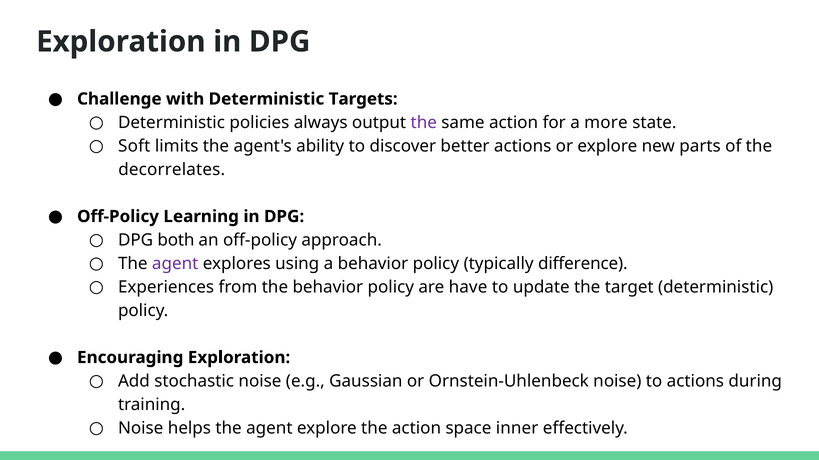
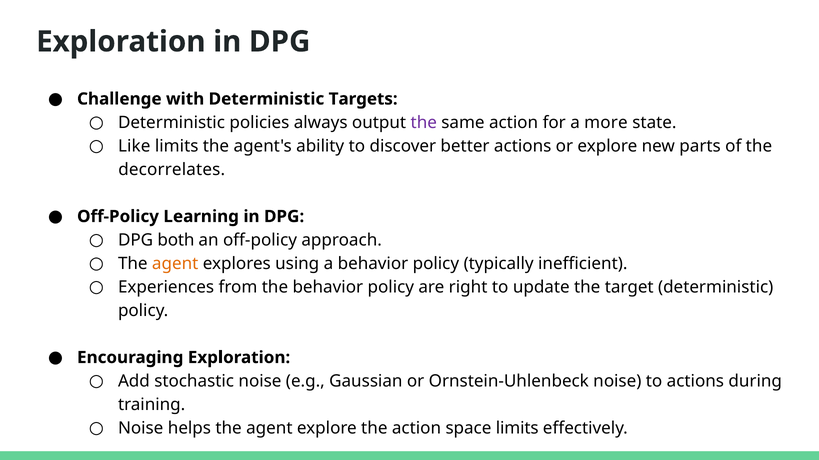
Soft: Soft -> Like
agent at (175, 264) colour: purple -> orange
difference: difference -> inefficient
have: have -> right
space inner: inner -> limits
